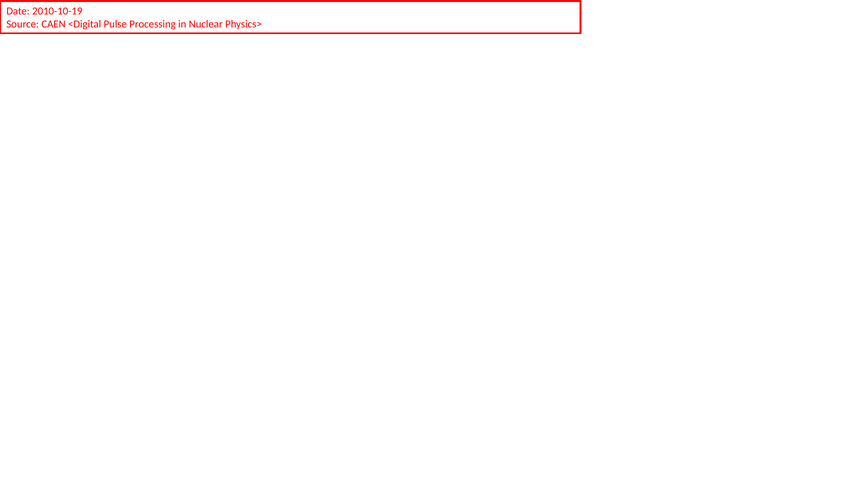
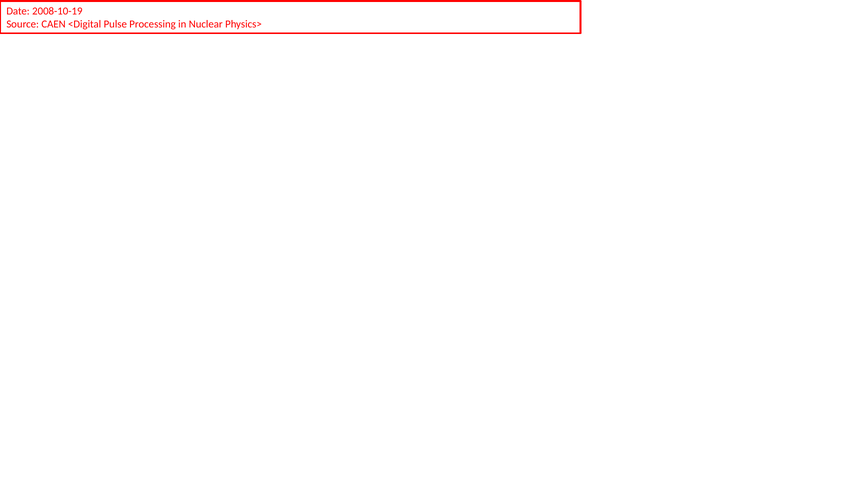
2010-10-19: 2010-10-19 -> 2008-10-19
